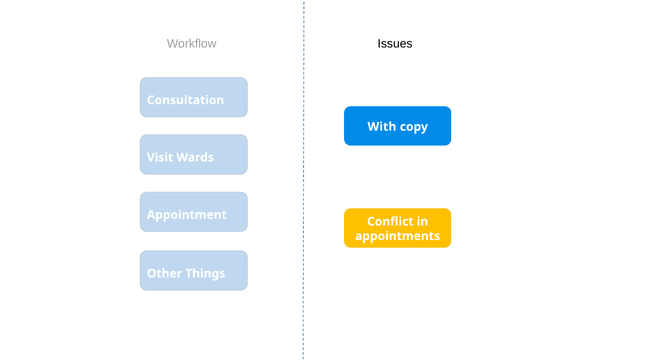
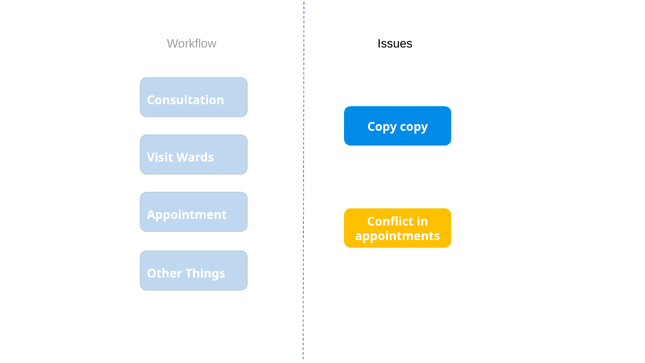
With at (382, 127): With -> Copy
